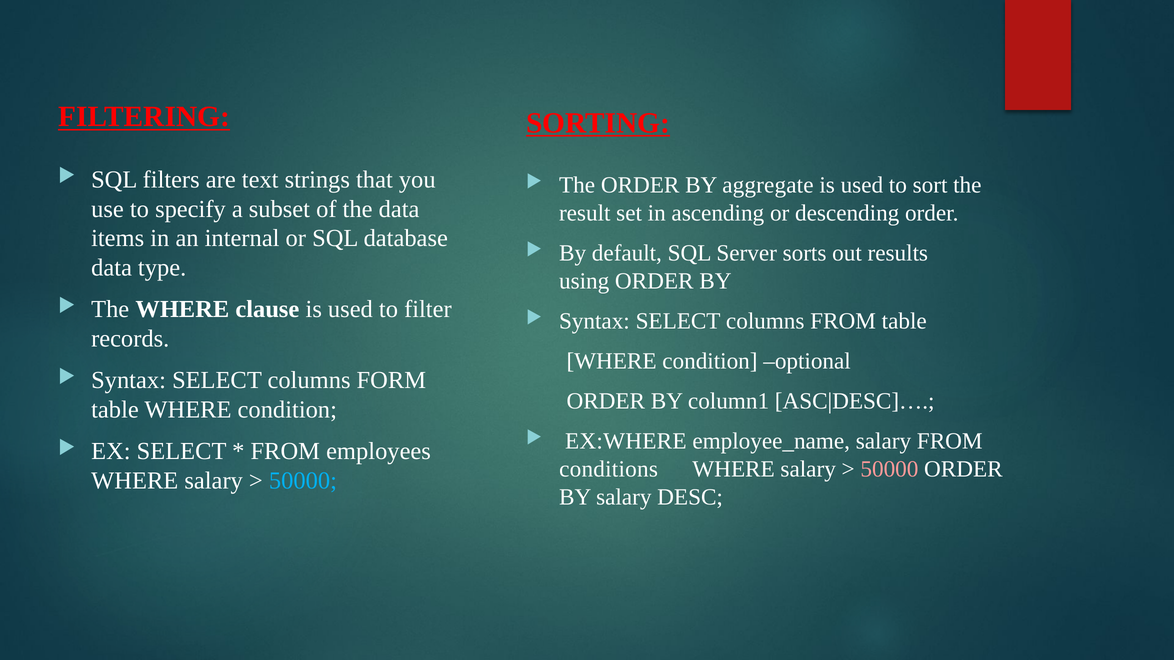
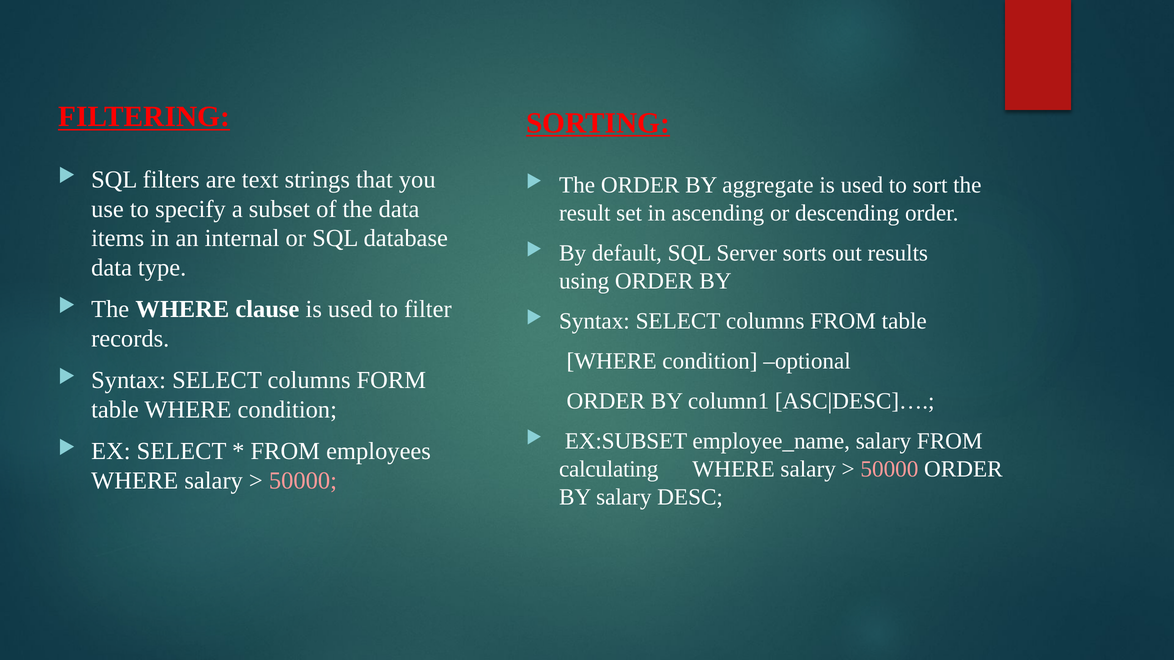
EX:WHERE: EX:WHERE -> EX:SUBSET
conditions: conditions -> calculating
50000 at (303, 481) colour: light blue -> pink
